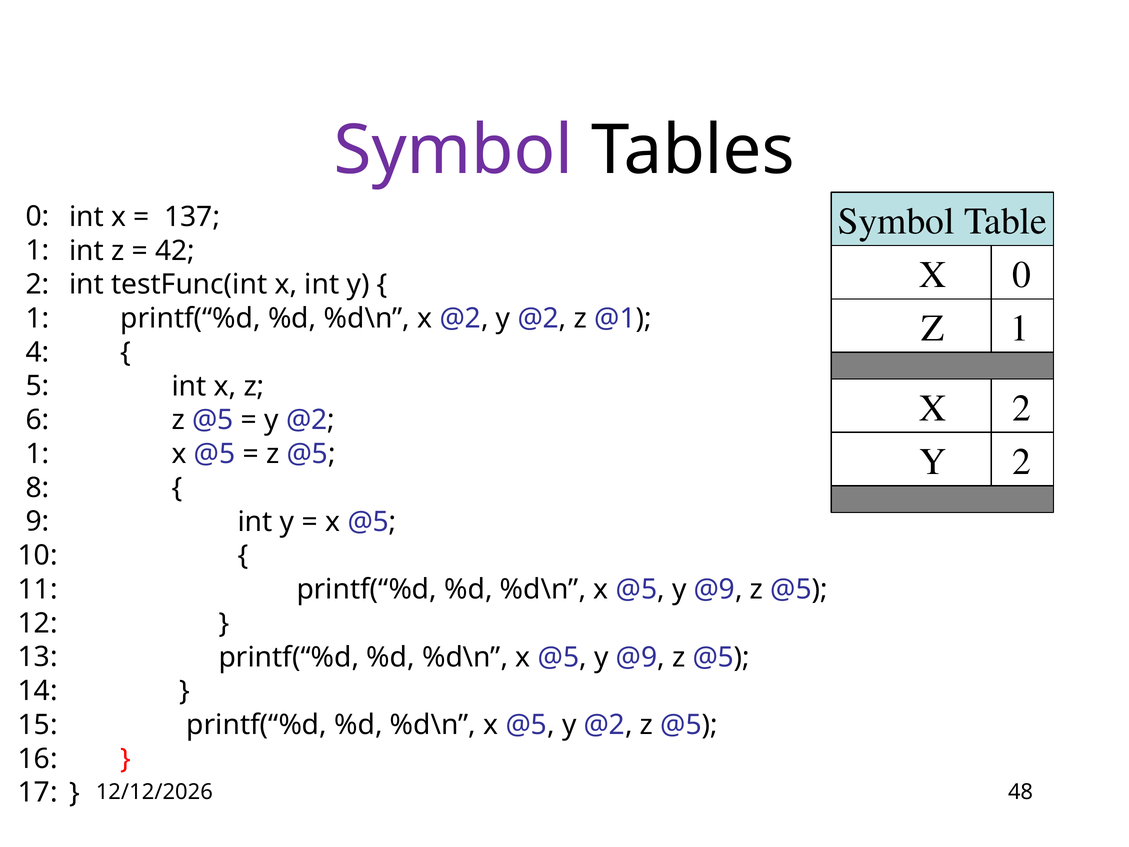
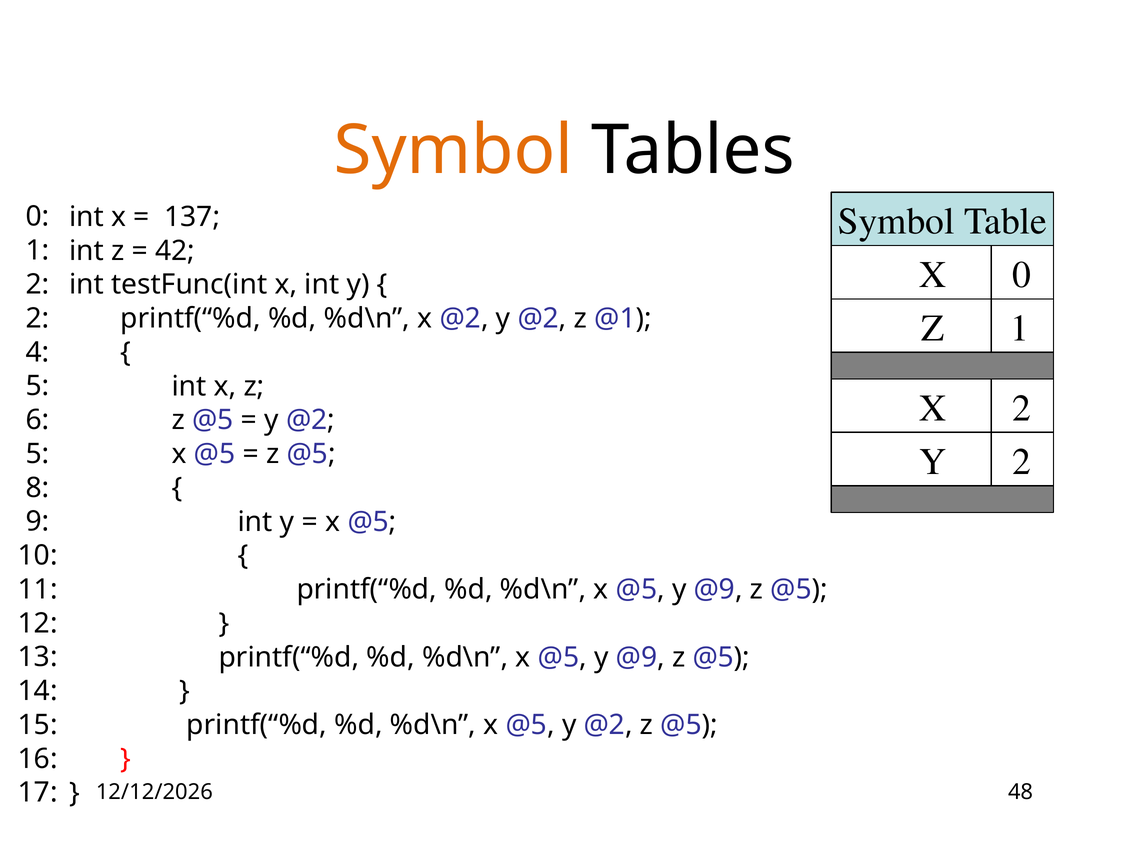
Symbol at (453, 151) colour: purple -> orange
1 at (38, 318): 1 -> 2
1 at (38, 454): 1 -> 5
